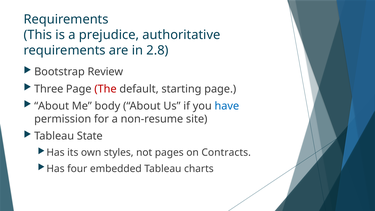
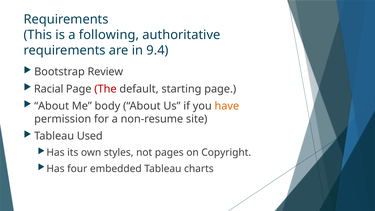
prejudice: prejudice -> following
2.8: 2.8 -> 9.4
Three: Three -> Racial
have colour: blue -> orange
State: State -> Used
Contracts: Contracts -> Copyright
